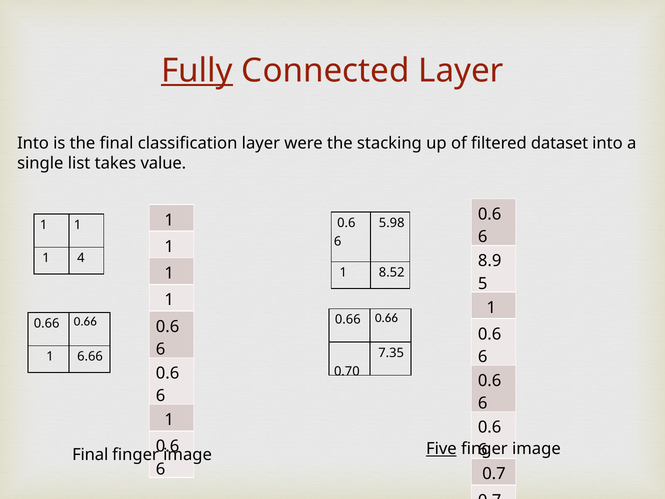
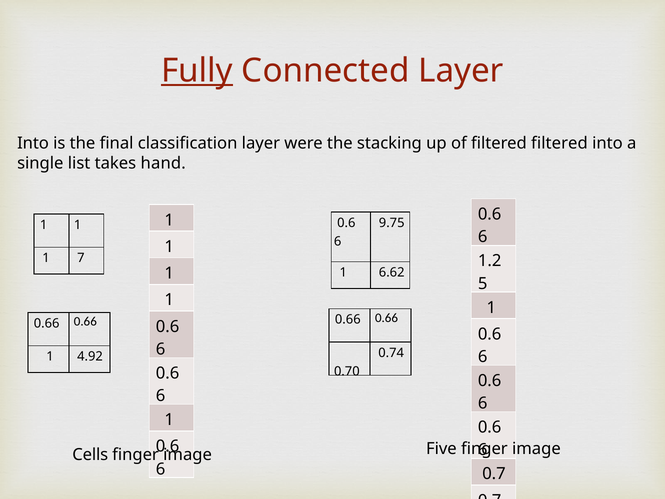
filtered dataset: dataset -> filtered
value: value -> hand
5.98: 5.98 -> 9.75
4: 4 -> 7
8.9: 8.9 -> 1.2
8.52: 8.52 -> 6.62
7.35: 7.35 -> 0.74
6.66: 6.66 -> 4.92
Five underline: present -> none
Final at (90, 455): Final -> Cells
